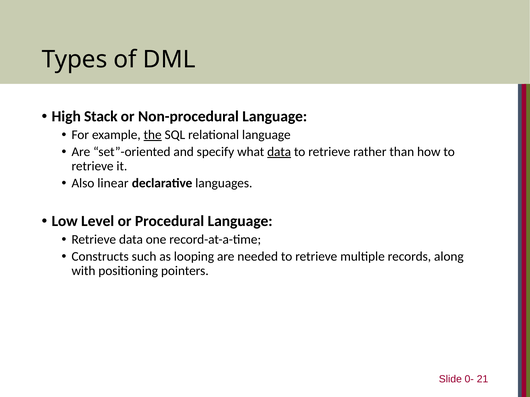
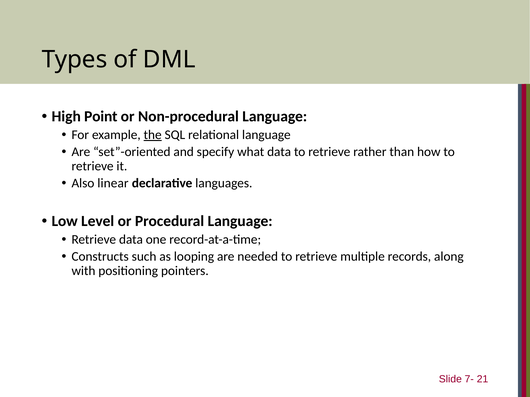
Stack: Stack -> Point
data at (279, 152) underline: present -> none
0-: 0- -> 7-
